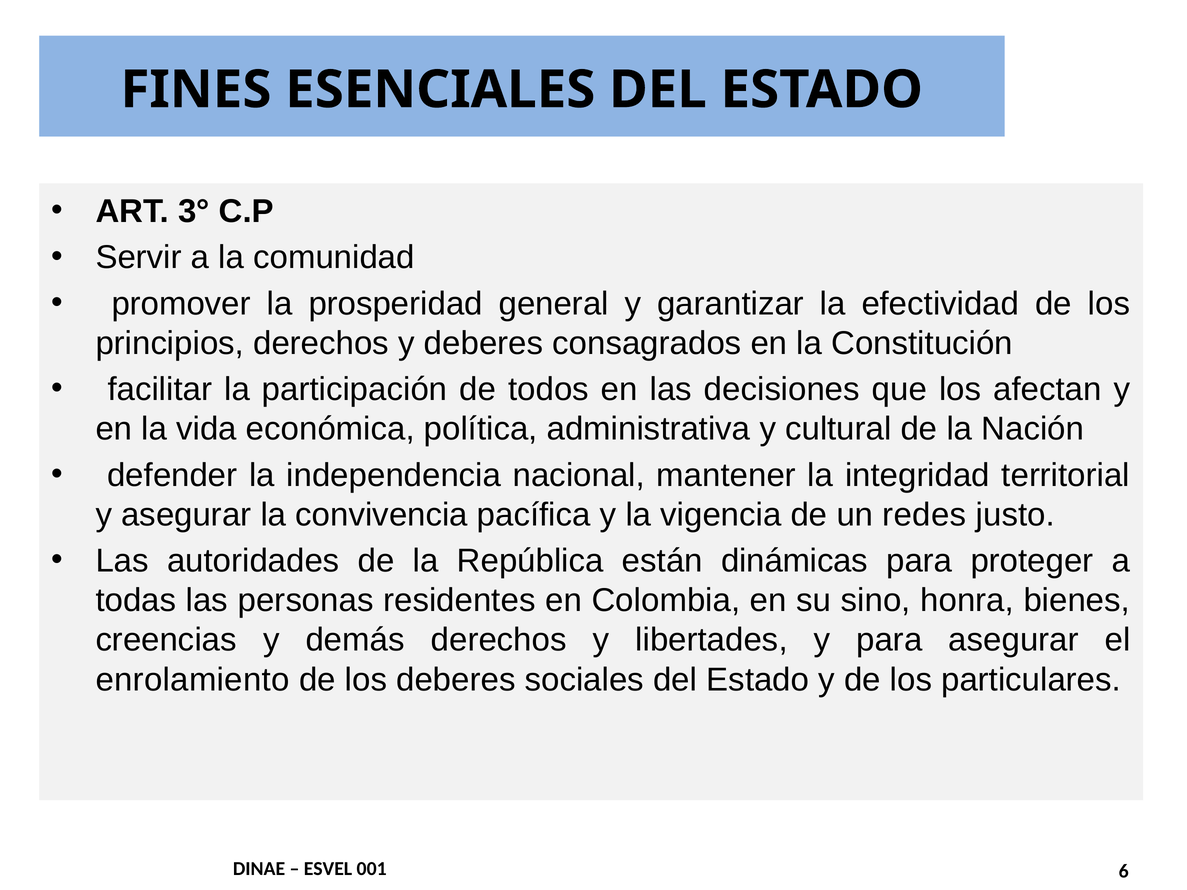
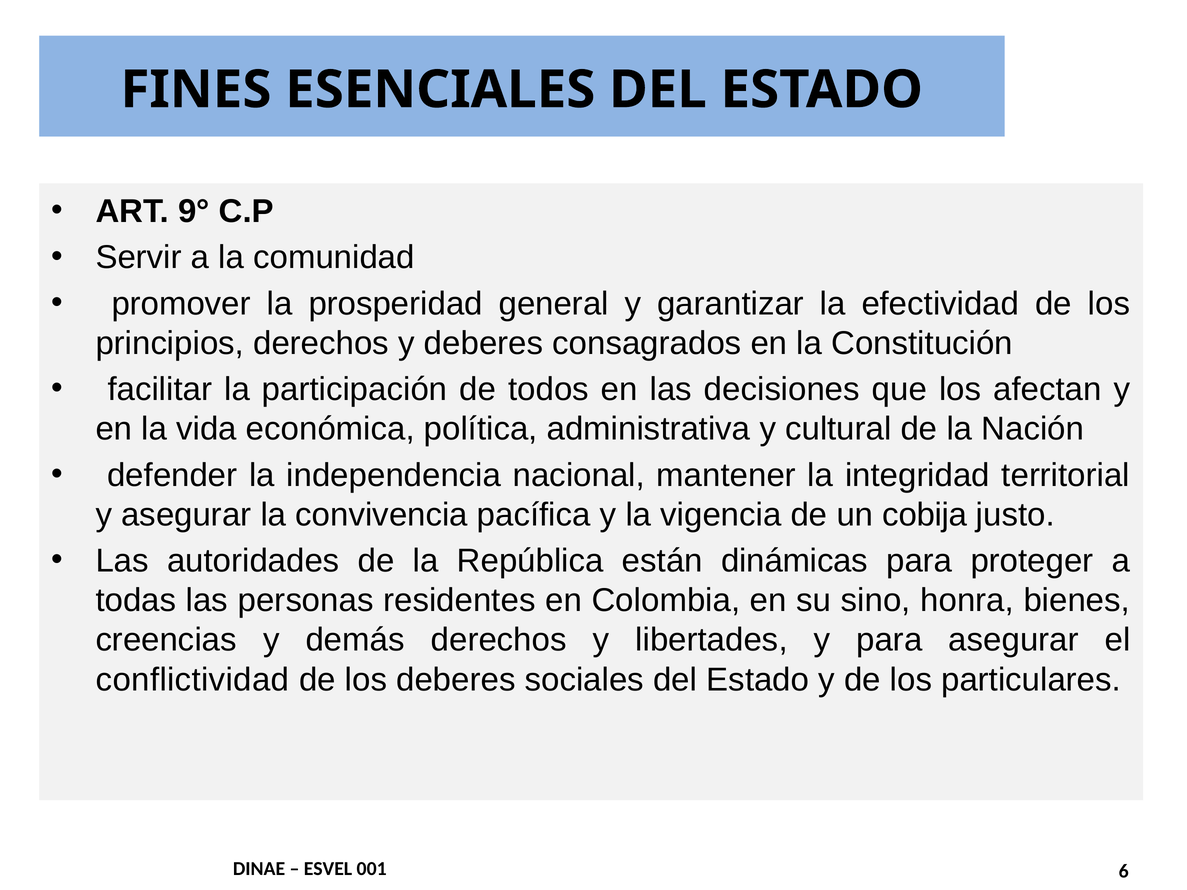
3°: 3° -> 9°
redes: redes -> cobija
enrolamiento: enrolamiento -> conflictividad
